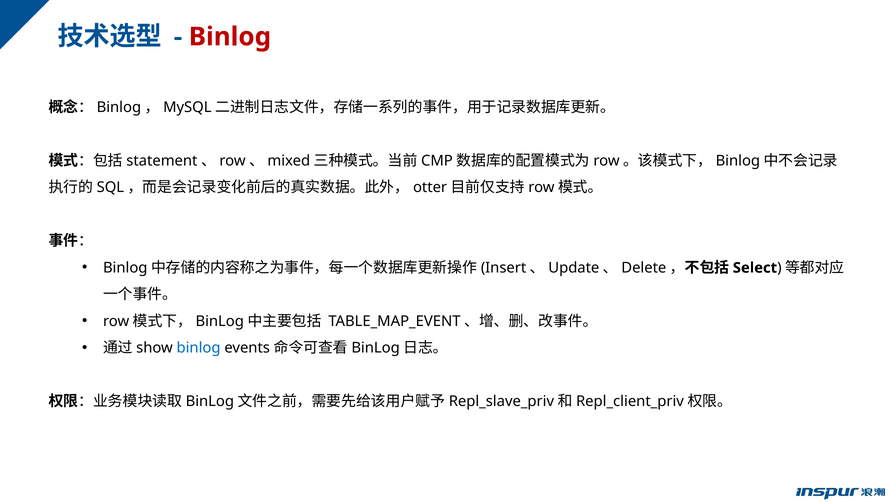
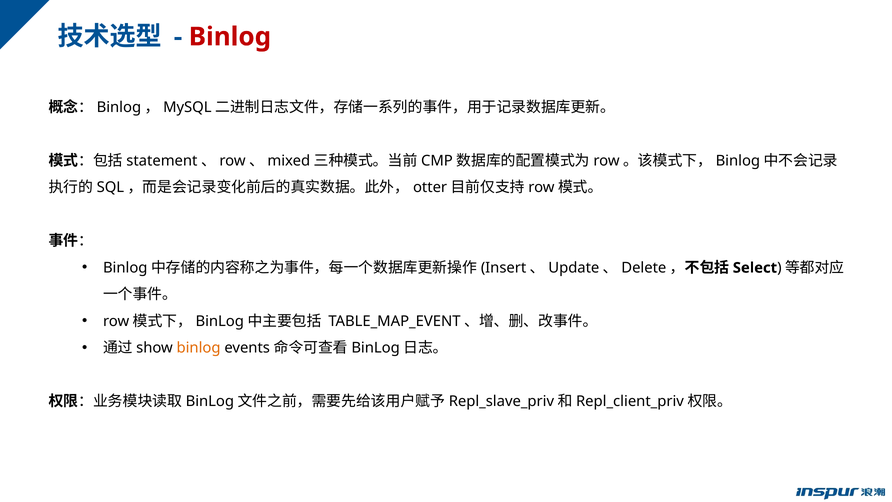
binlog at (199, 348) colour: blue -> orange
